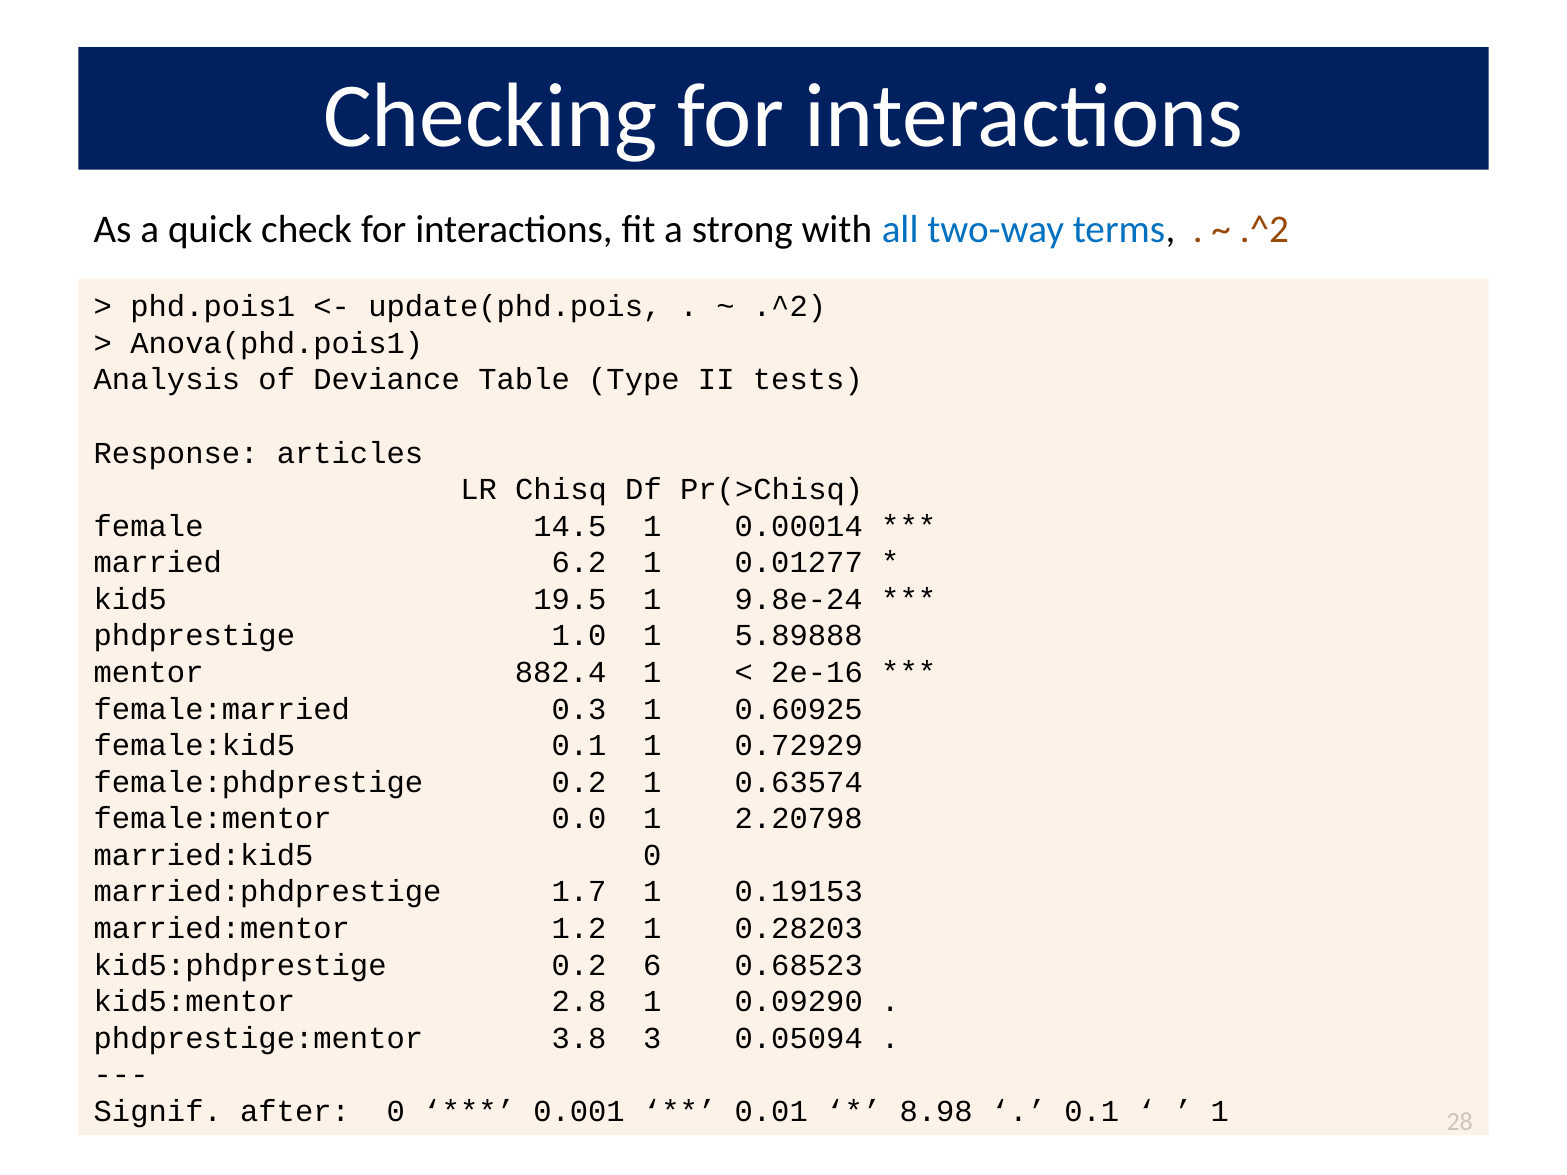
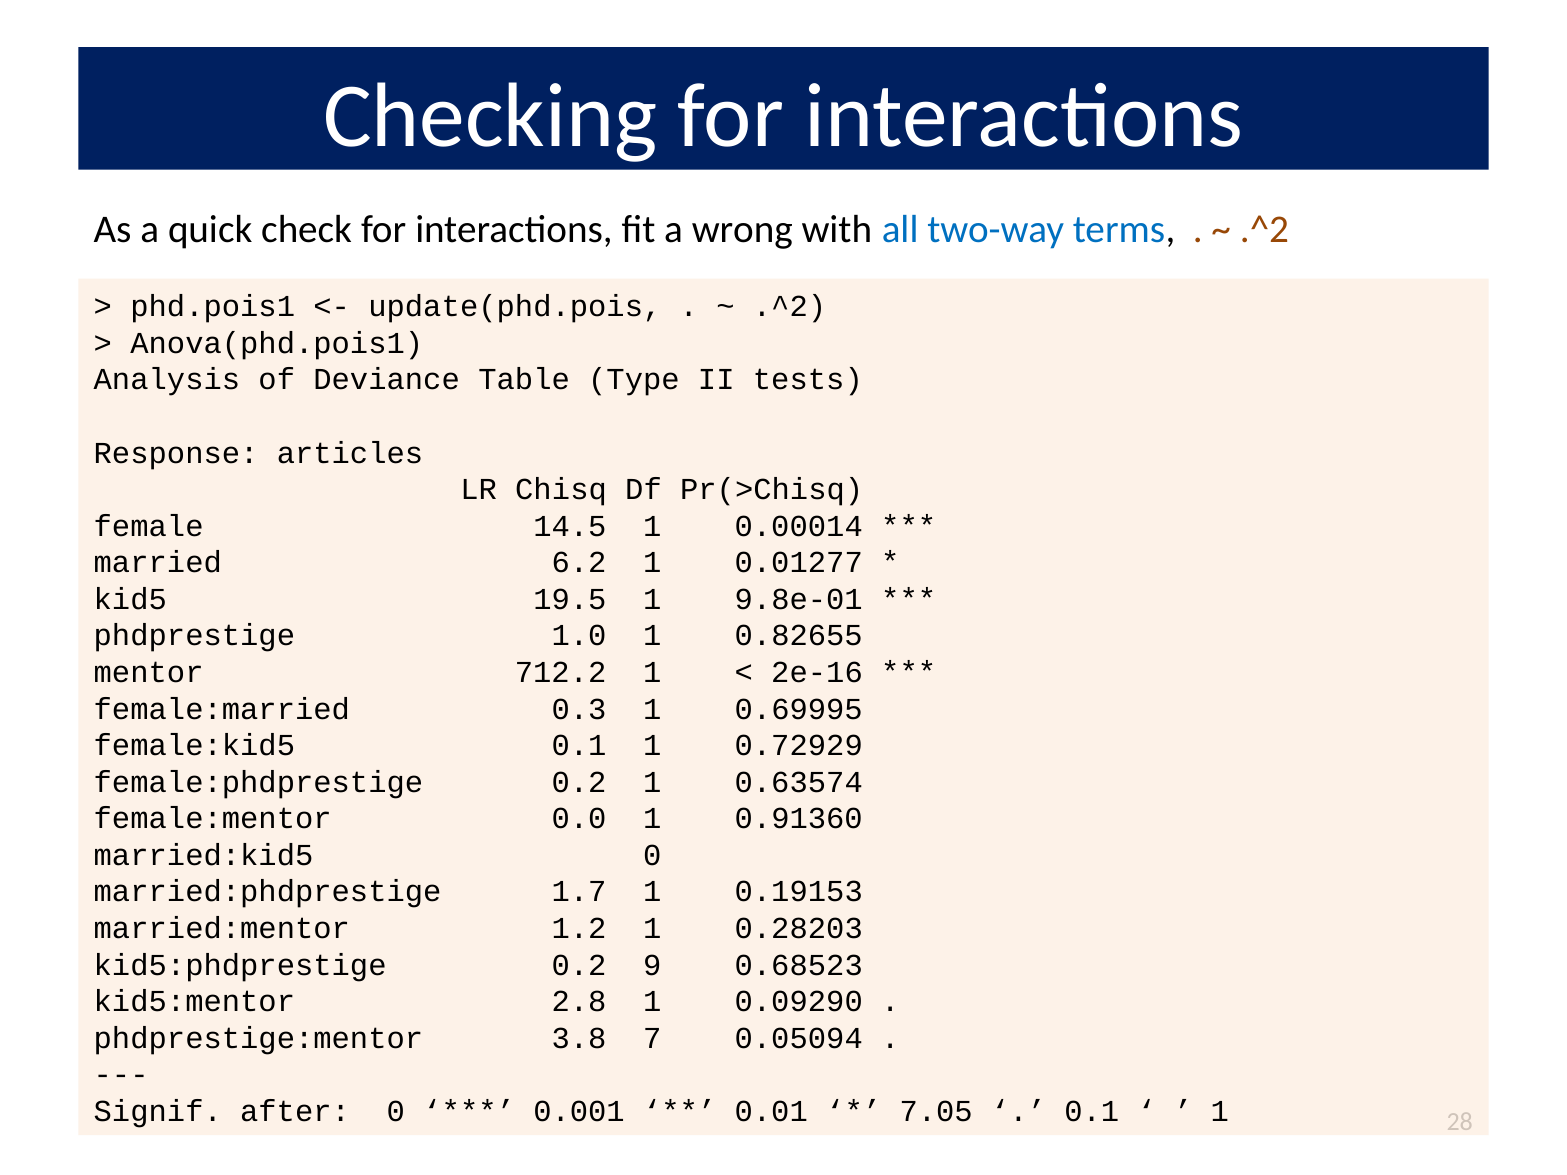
strong: strong -> wrong
9.8e-24: 9.8e-24 -> 9.8e-01
5.89888: 5.89888 -> 0.82655
882.4: 882.4 -> 712.2
0.60925: 0.60925 -> 0.69995
2.20798: 2.20798 -> 0.91360
6: 6 -> 9
3: 3 -> 7
8.98: 8.98 -> 7.05
